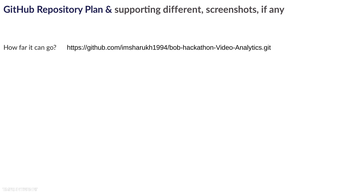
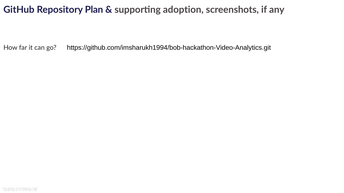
different: different -> adoption
